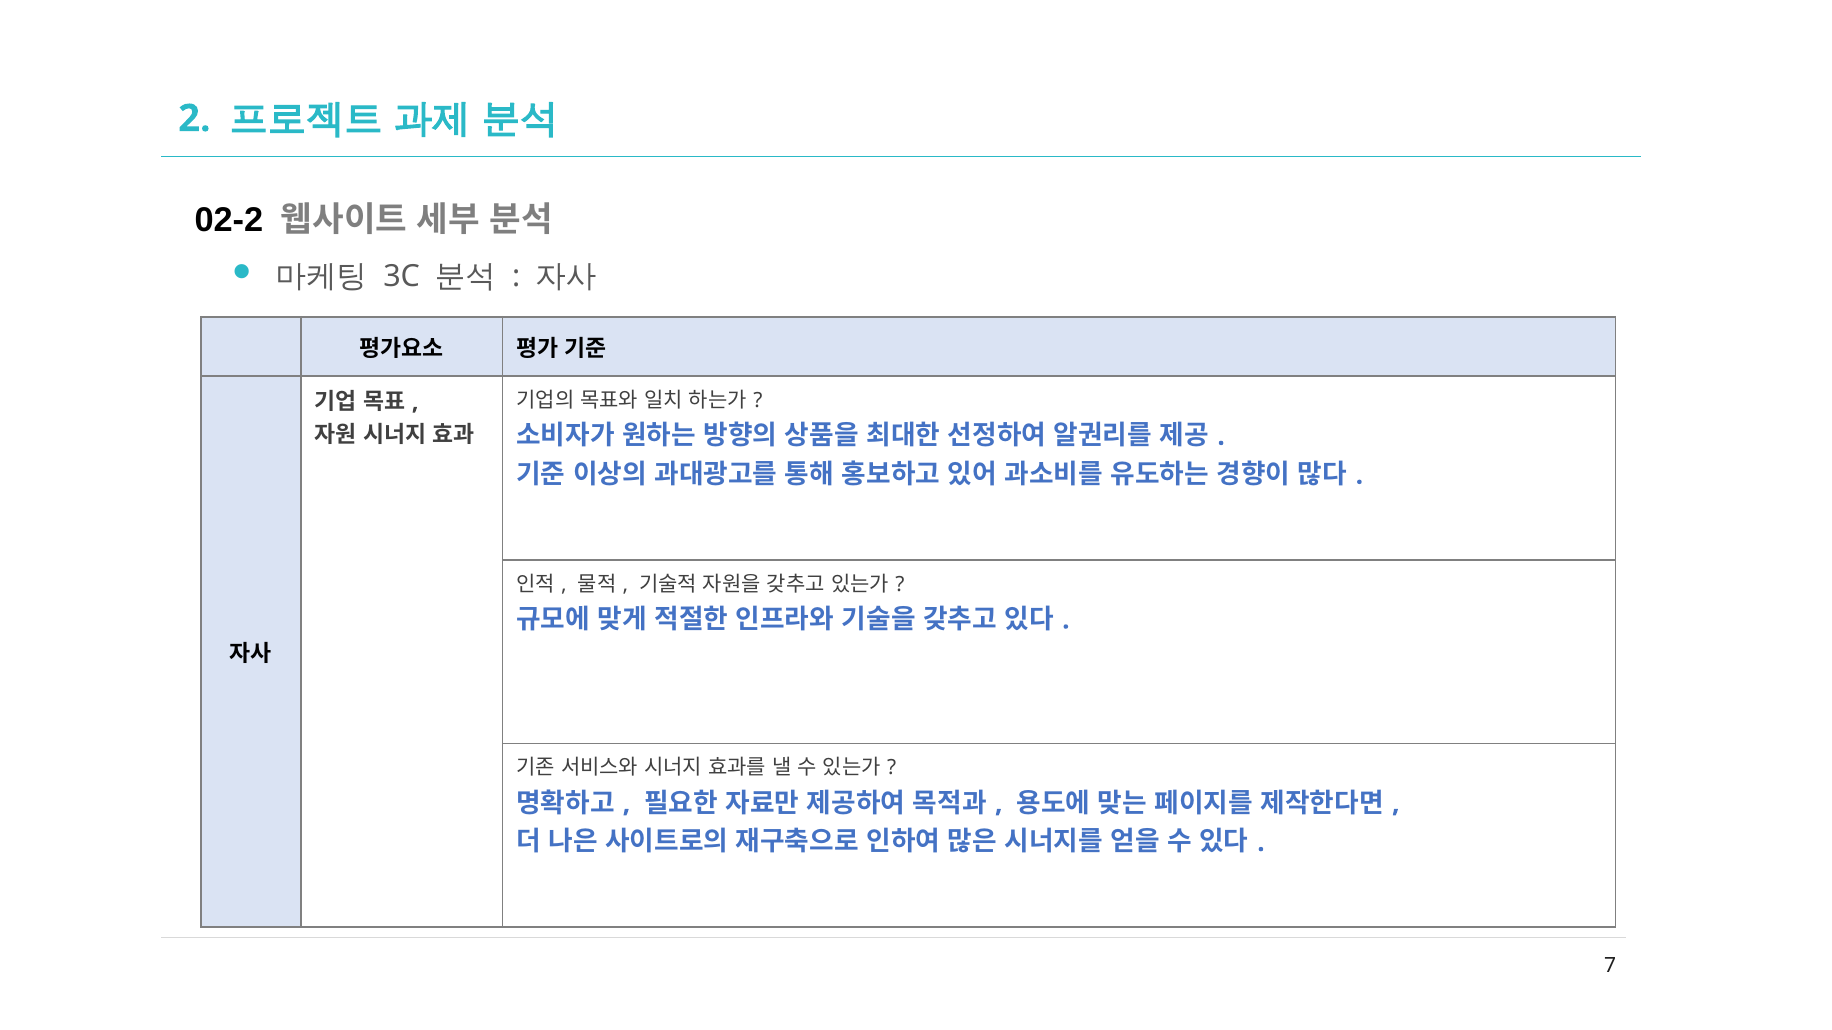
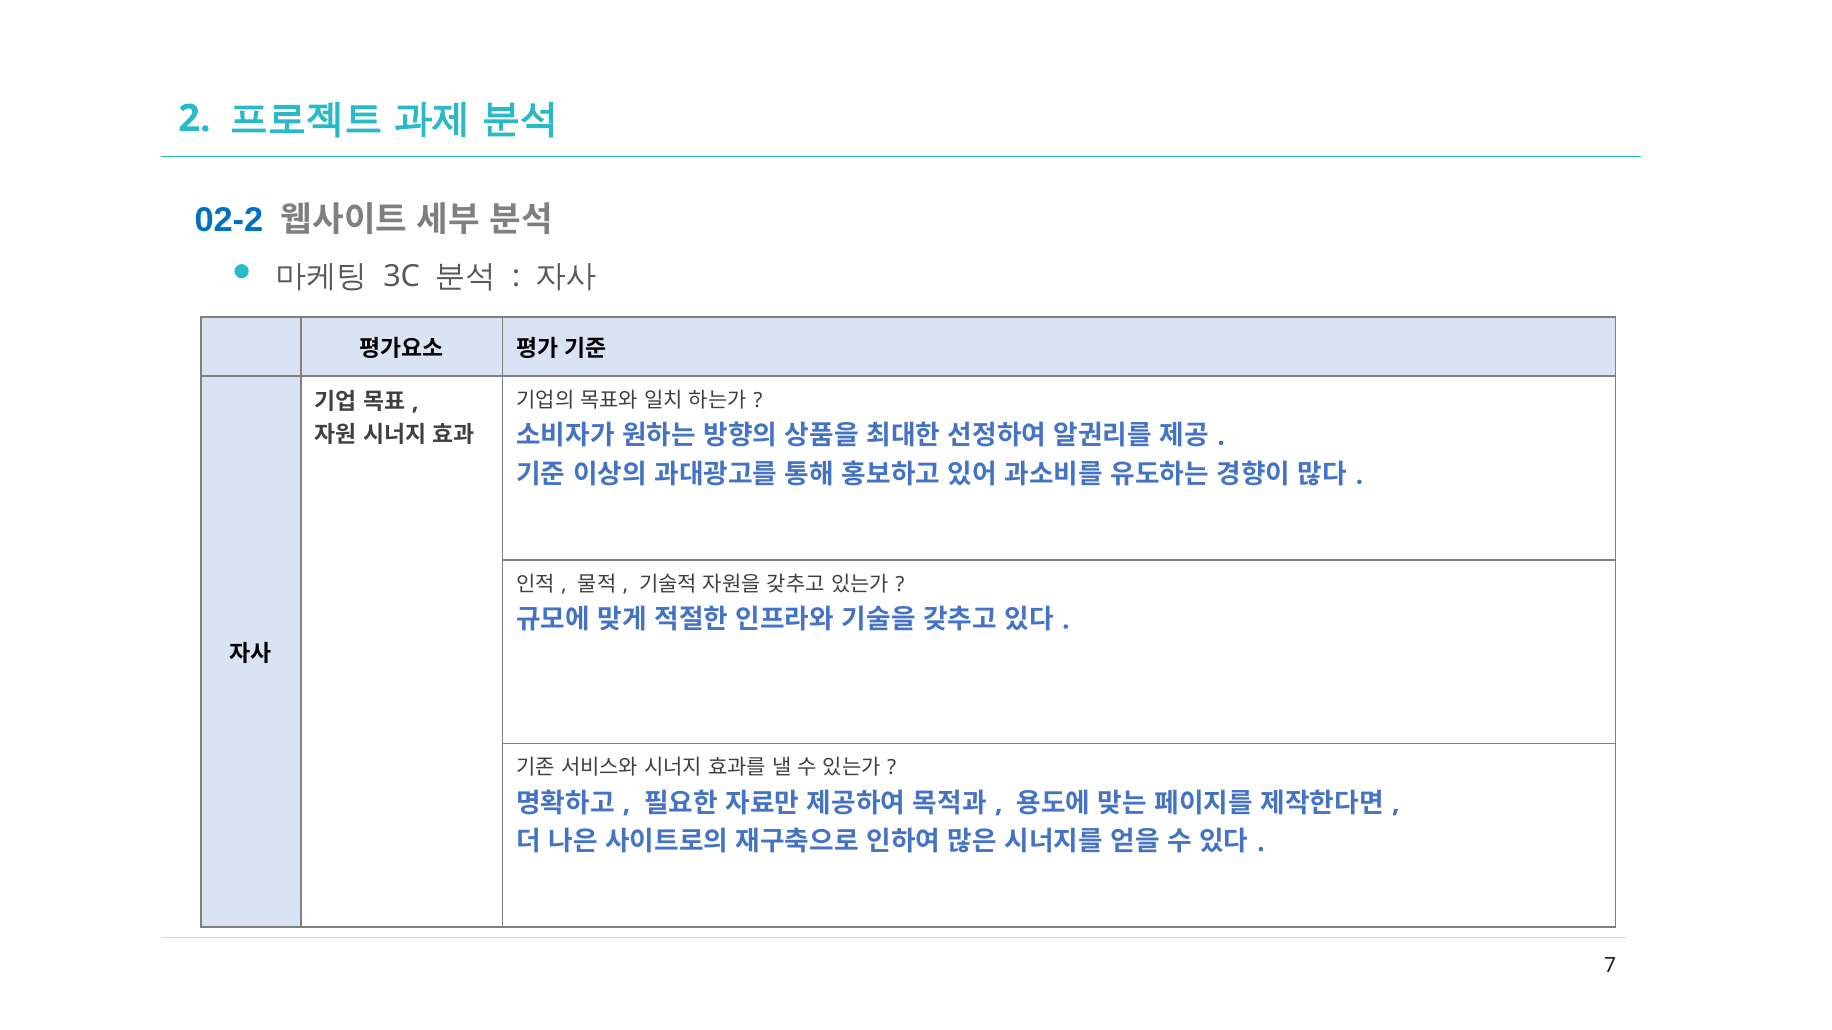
02-2 colour: black -> blue
